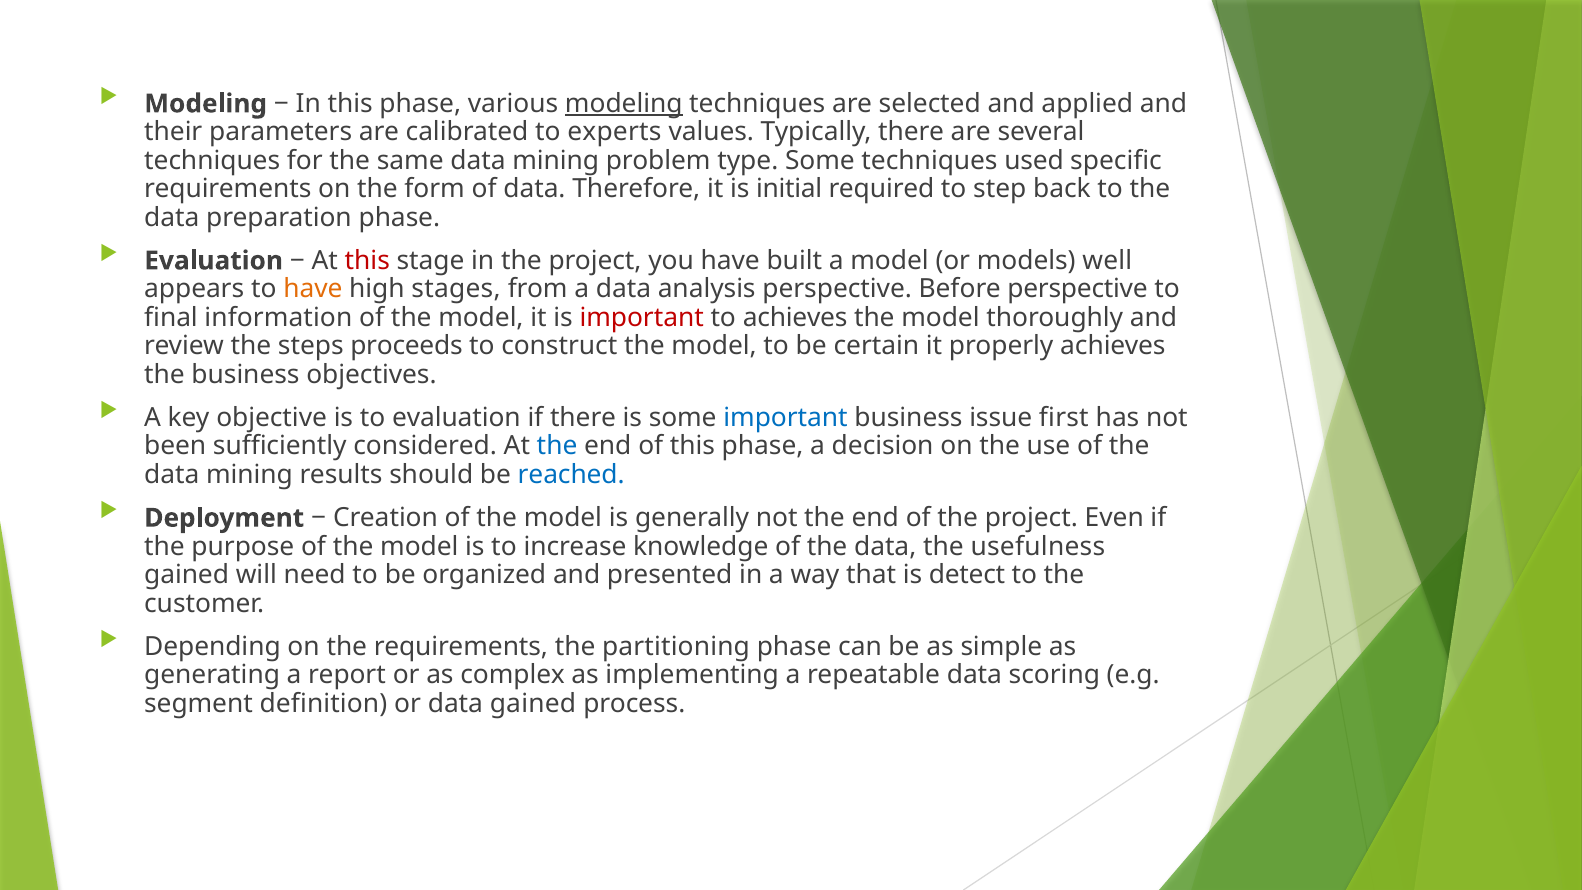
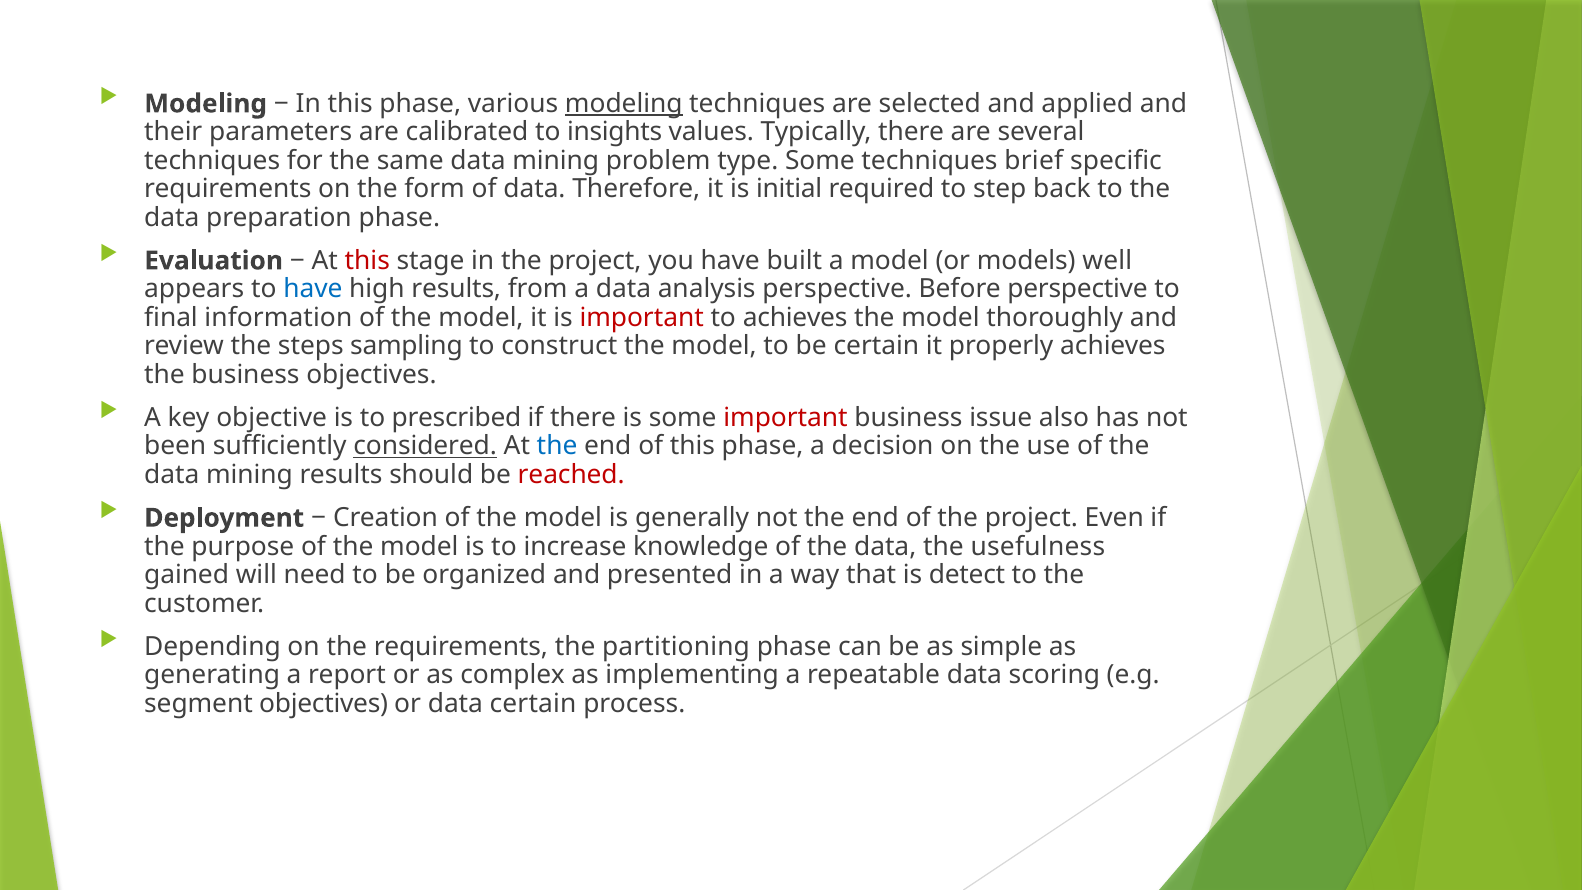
experts: experts -> insights
used: used -> brief
have at (313, 289) colour: orange -> blue
high stages: stages -> results
proceeds: proceeds -> sampling
to evaluation: evaluation -> prescribed
important at (786, 418) colour: blue -> red
first: first -> also
considered underline: none -> present
reached colour: blue -> red
segment definition: definition -> objectives
data gained: gained -> certain
